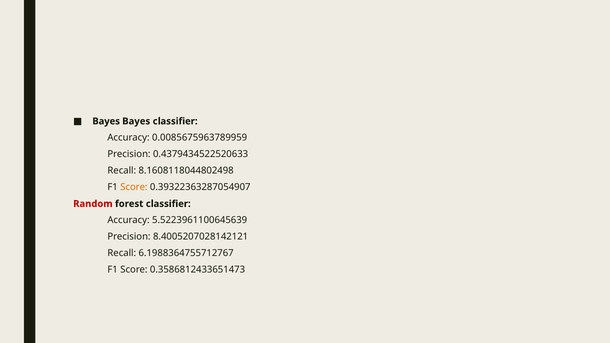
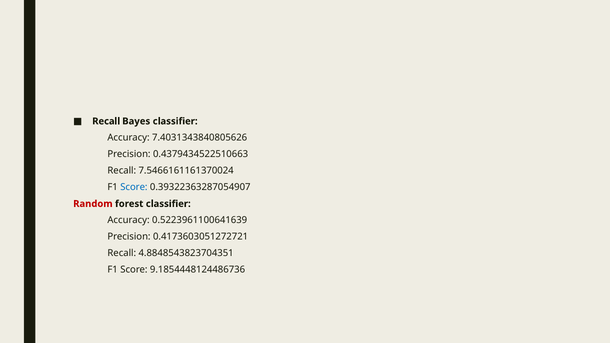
Bayes at (106, 121): Bayes -> Recall
0.0085675963789959: 0.0085675963789959 -> 7.4031343840805626
0.4379434522520633: 0.4379434522520633 -> 0.4379434522510663
8.1608118044802498: 8.1608118044802498 -> 7.5466161161370024
Score at (134, 187) colour: orange -> blue
5.5223961100645639: 5.5223961100645639 -> 0.5223961100641639
8.4005207028142121: 8.4005207028142121 -> 0.4173603051272721
6.1988364755712767: 6.1988364755712767 -> 4.8848543823704351
0.3586812433651473: 0.3586812433651473 -> 9.1854448124486736
